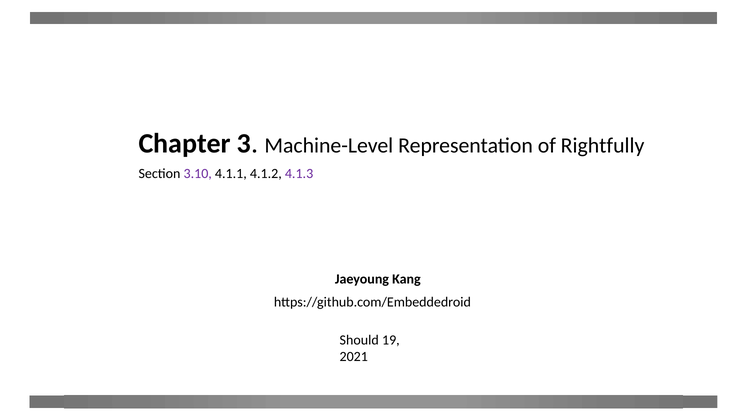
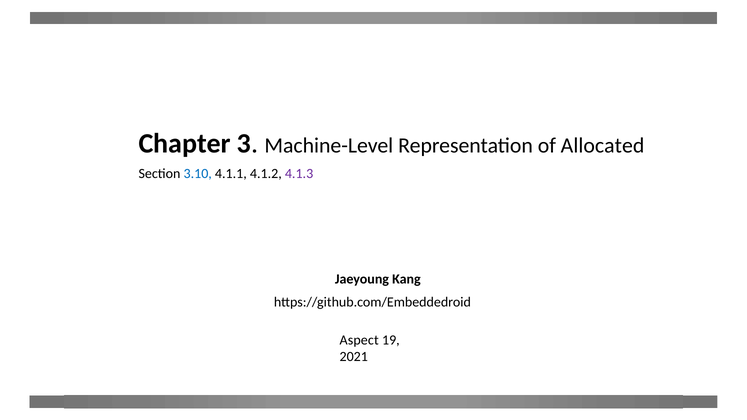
Rightfully: Rightfully -> Allocated
3.10 colour: purple -> blue
Should: Should -> Aspect
